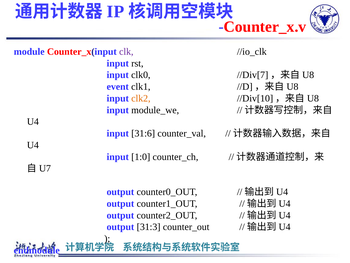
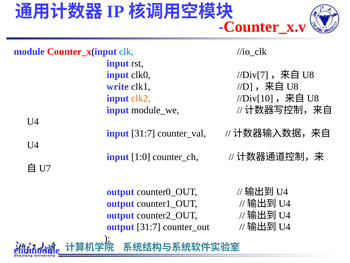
clk colour: purple -> blue
event: event -> write
input 31:6: 31:6 -> 31:7
output 31:3: 31:3 -> 31:7
